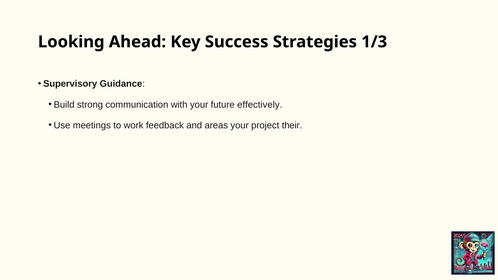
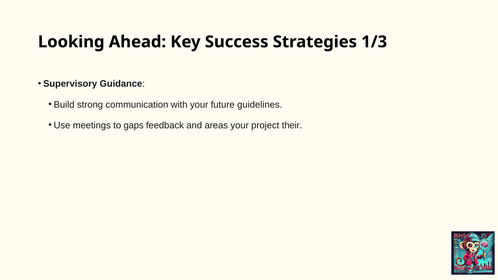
effectively: effectively -> guidelines
work: work -> gaps
